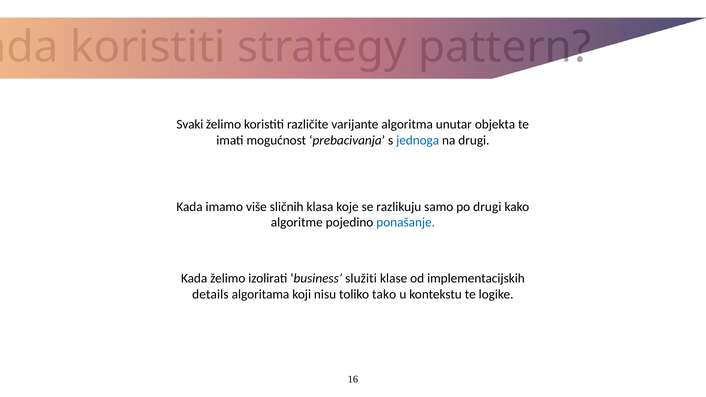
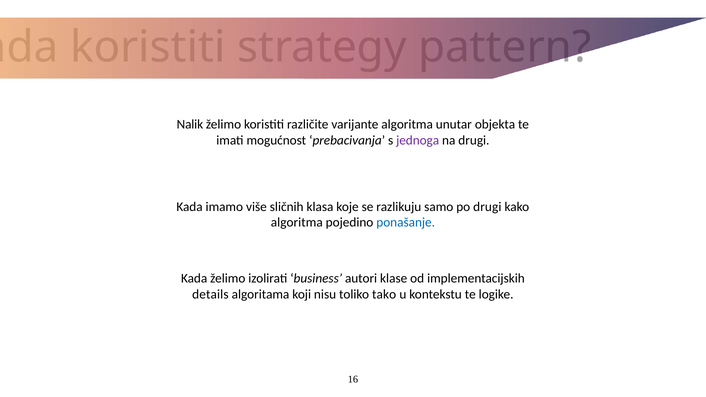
Svaki: Svaki -> Nalik
jednoga colour: blue -> purple
algoritme at (297, 223): algoritme -> algoritma
služiti: služiti -> autori
